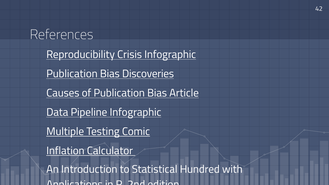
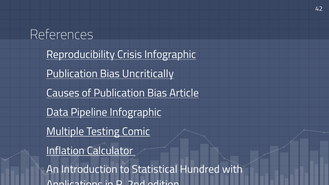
Discoveries: Discoveries -> Uncritically
